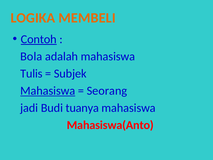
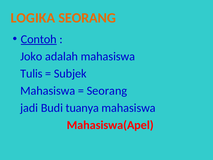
LOGIKA MEMBELI: MEMBELI -> SEORANG
Bola: Bola -> Joko
Mahasiswa at (48, 91) underline: present -> none
Mahasiswa(Anto: Mahasiswa(Anto -> Mahasiswa(Apel
